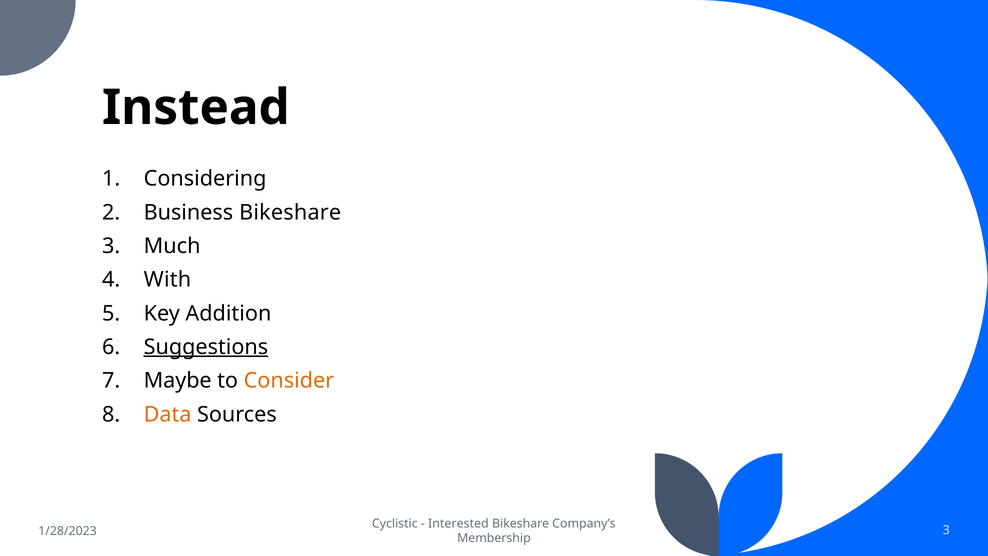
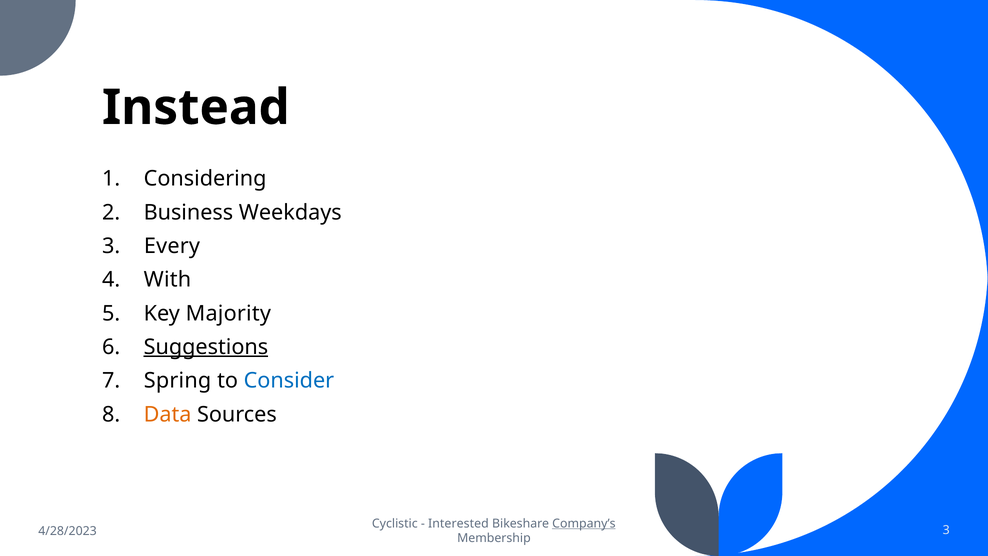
Business Bikeshare: Bikeshare -> Weekdays
Much: Much -> Every
Addition: Addition -> Majority
Maybe: Maybe -> Spring
Consider colour: orange -> blue
Company’s underline: none -> present
1/28/2023: 1/28/2023 -> 4/28/2023
